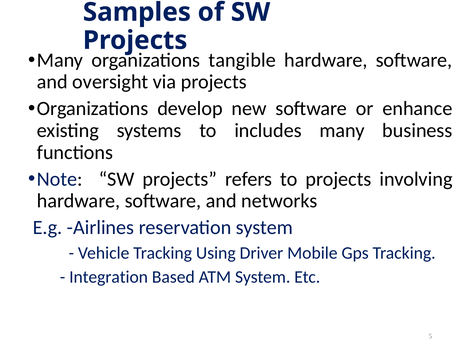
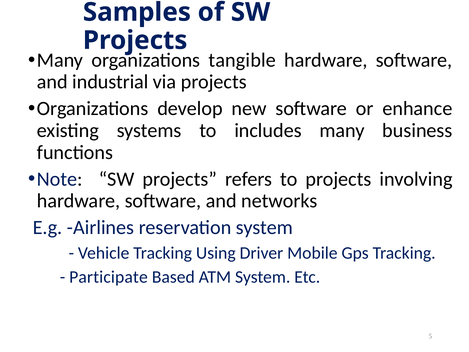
oversight: oversight -> industrial
Integration: Integration -> Participate
